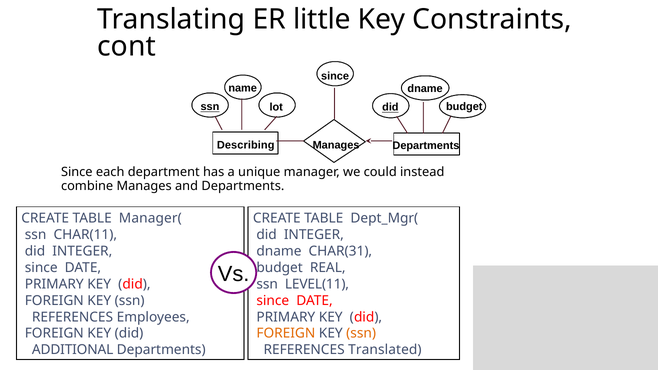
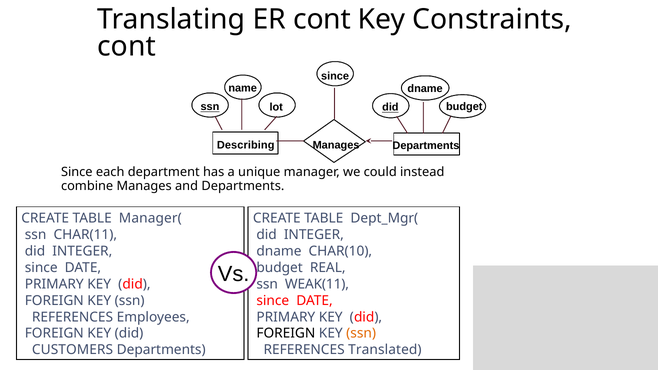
ER little: little -> cont
CHAR(31: CHAR(31 -> CHAR(10
LEVEL(11: LEVEL(11 -> WEAK(11
FOREIGN at (286, 334) colour: orange -> black
ADDITIONAL: ADDITIONAL -> CUSTOMERS
